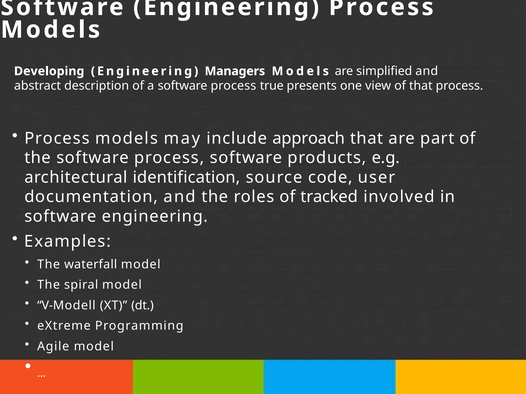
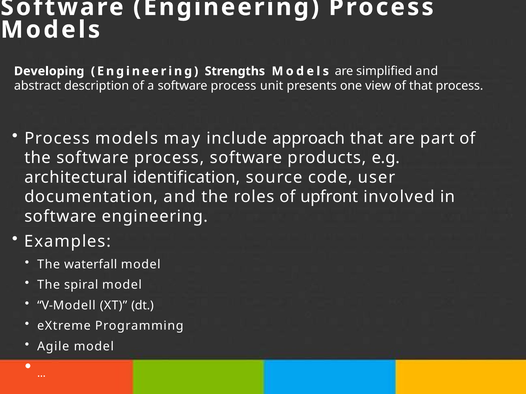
Managers: Managers -> Strengths
true: true -> unit
tracked: tracked -> upfront
